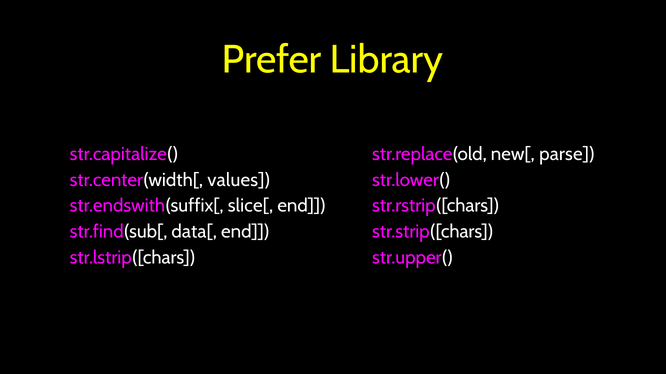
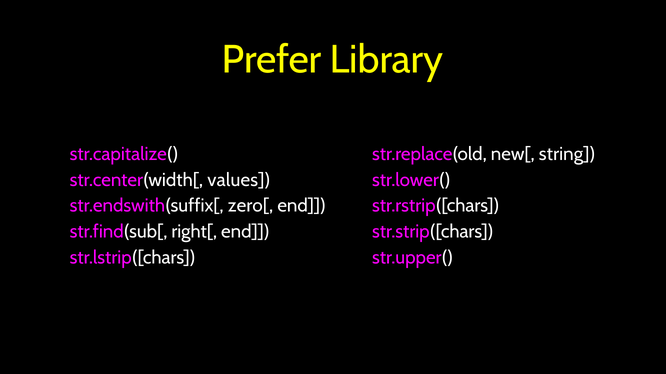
parse: parse -> string
slice[: slice[ -> zero[
data[: data[ -> right[
